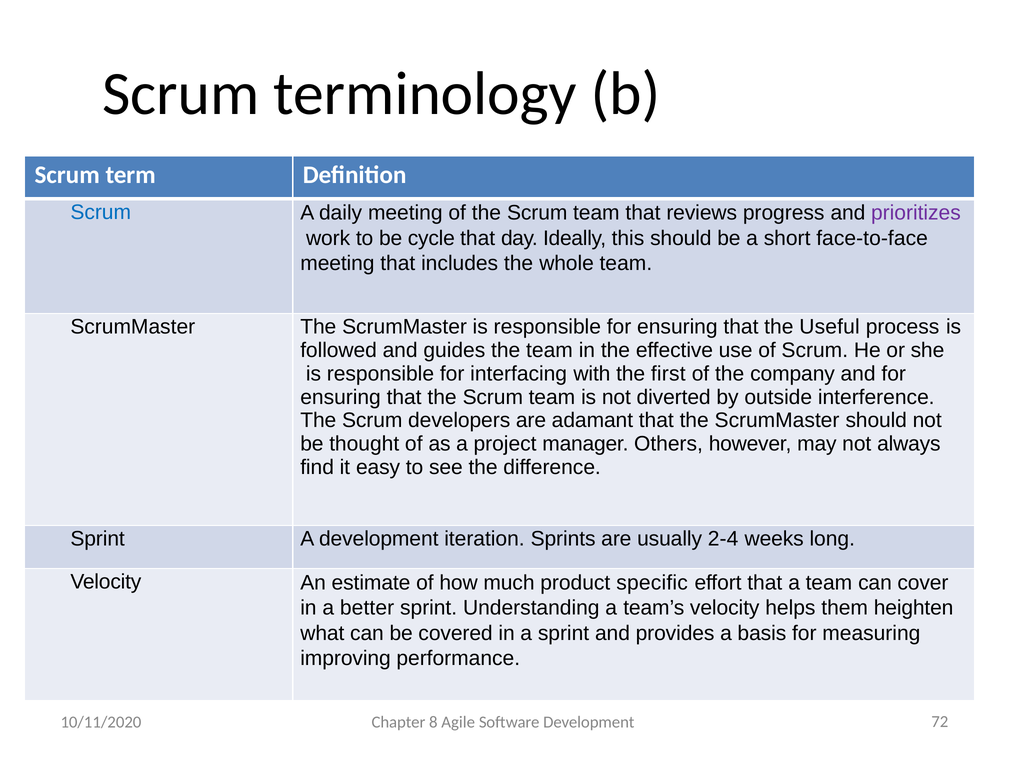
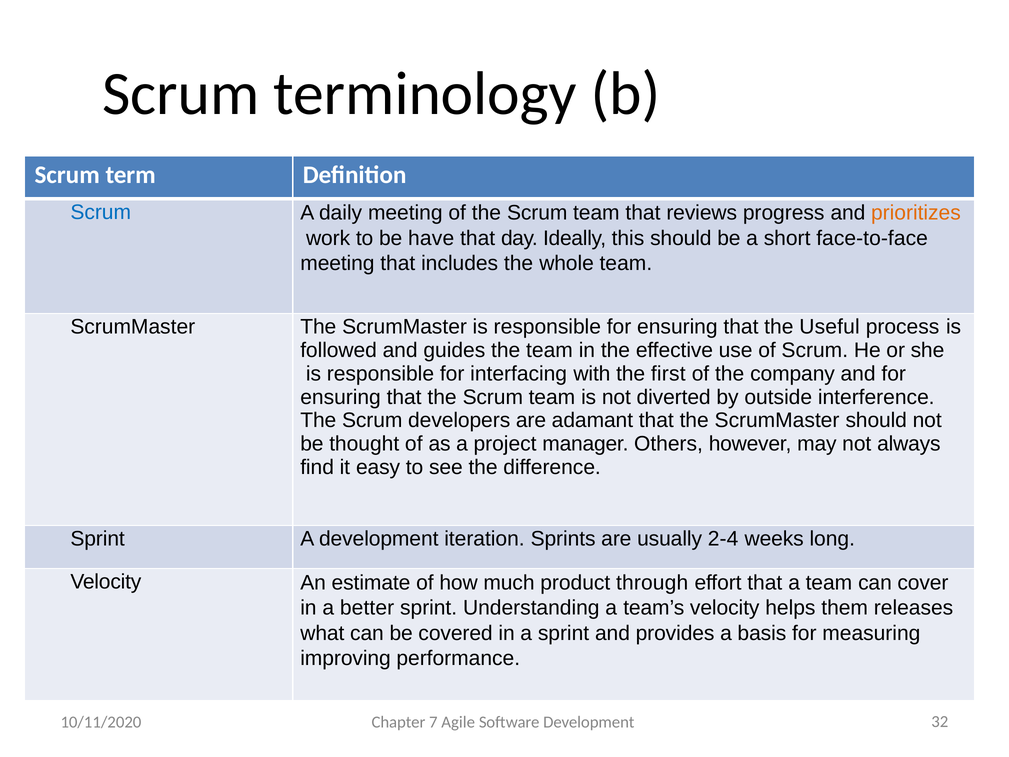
prioritizes colour: purple -> orange
cycle: cycle -> have
specific: specific -> through
heighten: heighten -> releases
8: 8 -> 7
72: 72 -> 32
